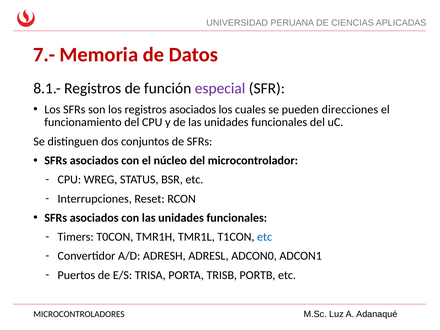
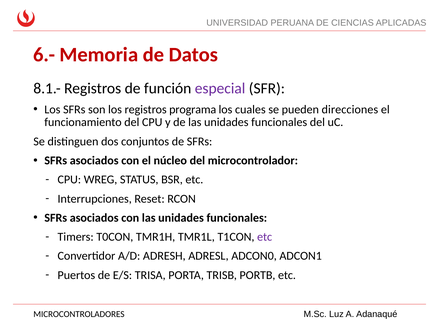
7.-: 7.- -> 6.-
registros asociados: asociados -> programa
etc at (265, 237) colour: blue -> purple
